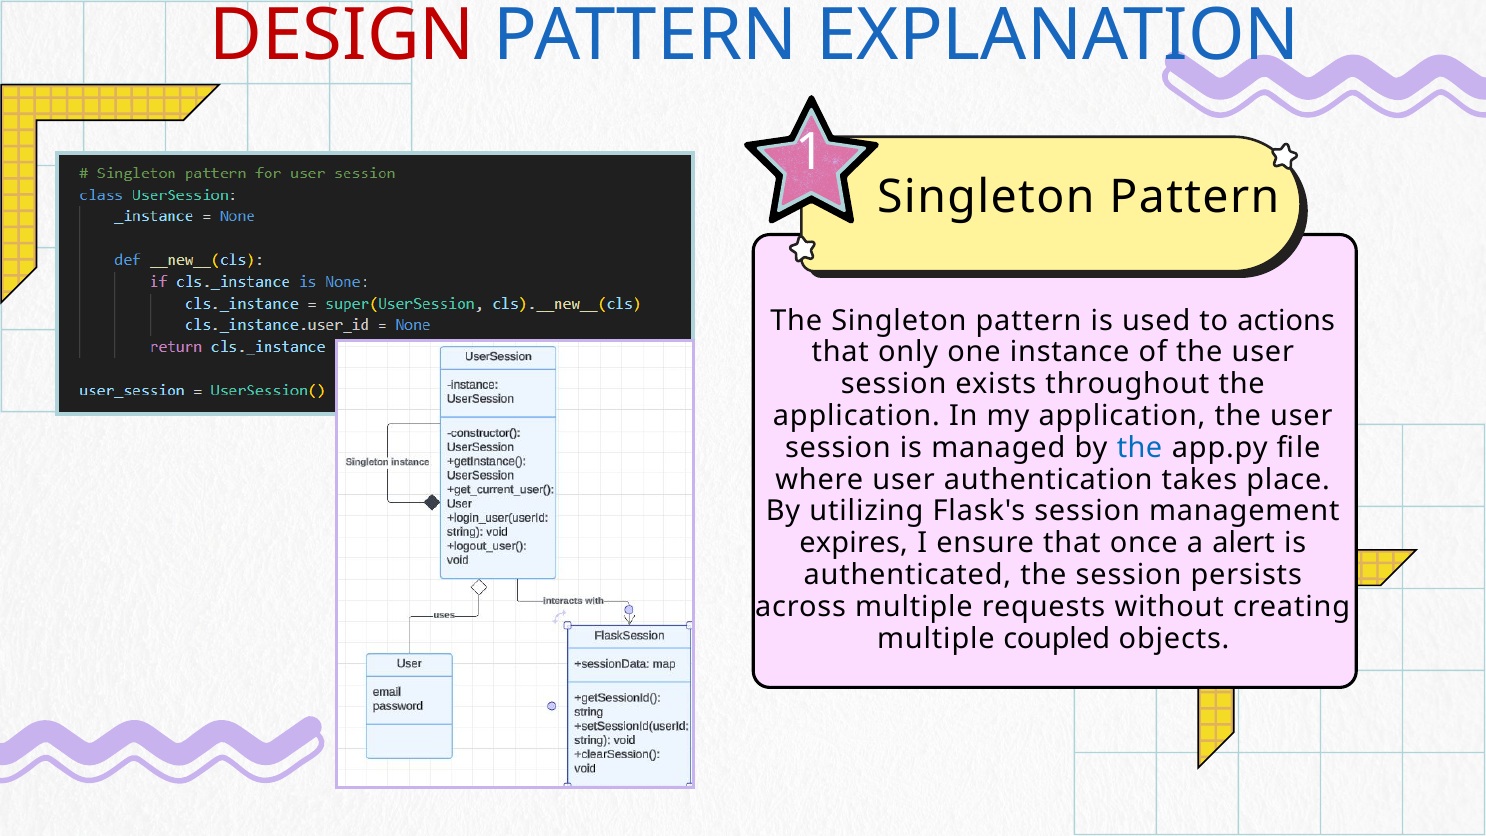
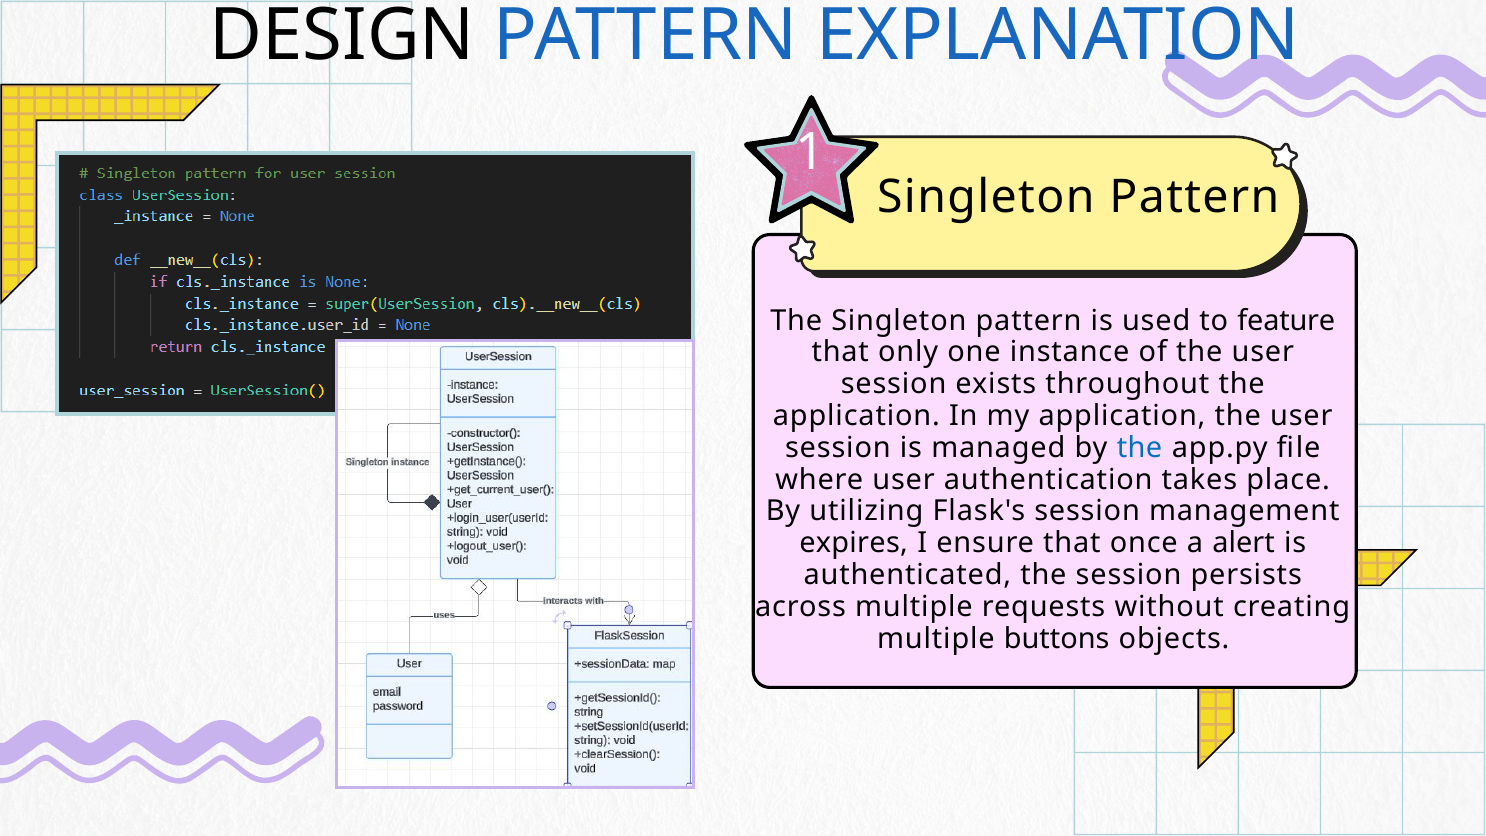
DESIGN colour: red -> black
actions: actions -> feature
coupled: coupled -> buttons
